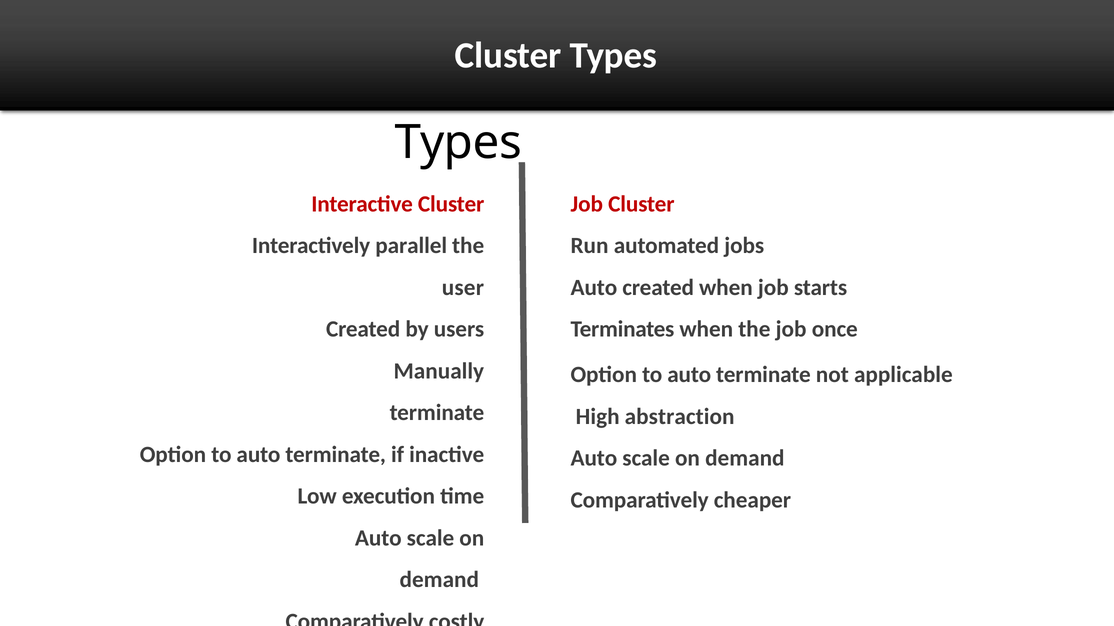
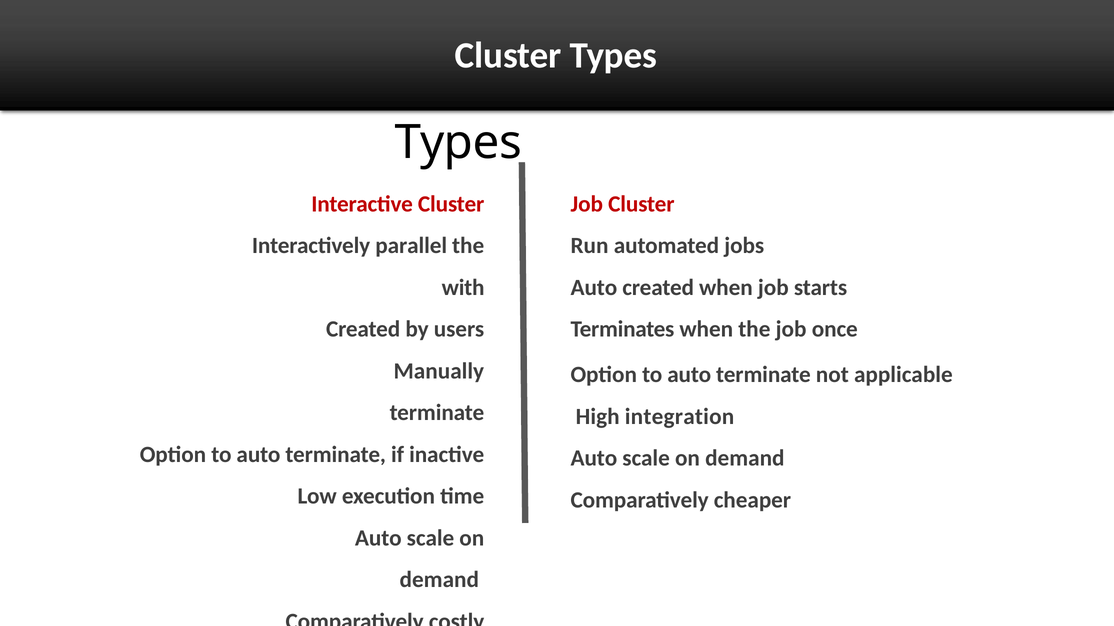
user: user -> with
abstraction: abstraction -> integration
